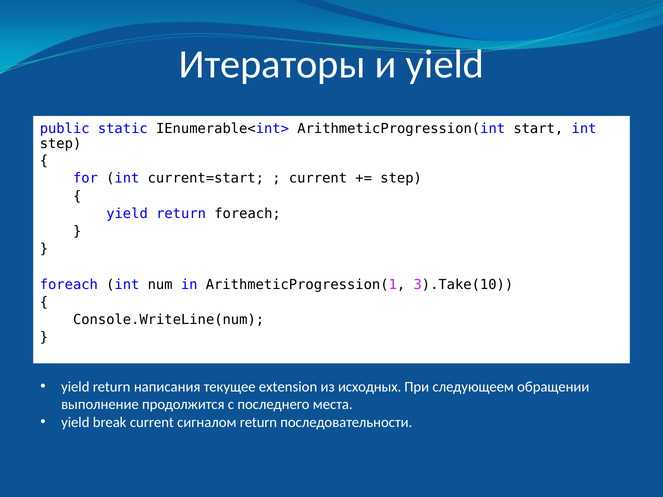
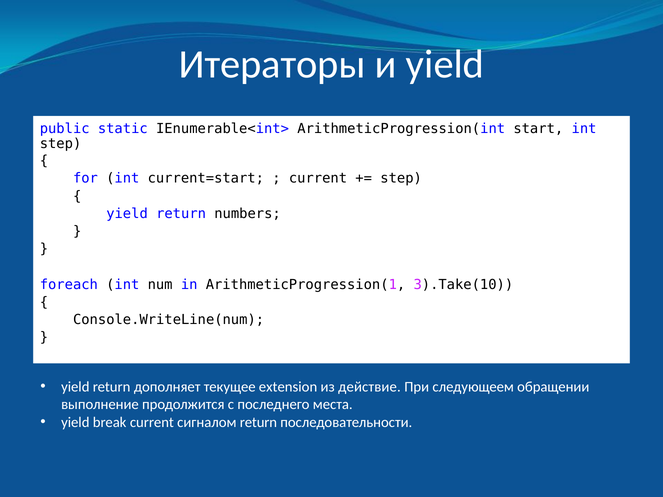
return foreach: foreach -> numbers
написания: написания -> дополняет
исходных: исходных -> действие
